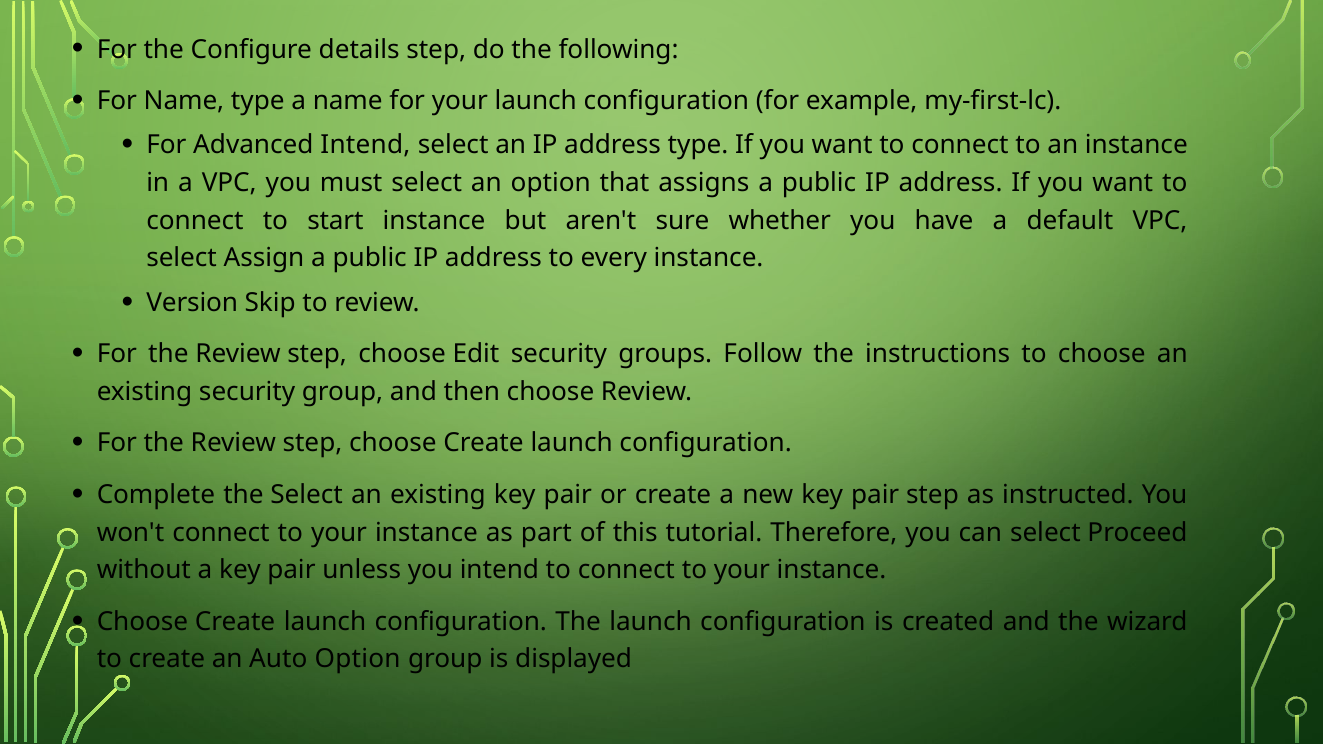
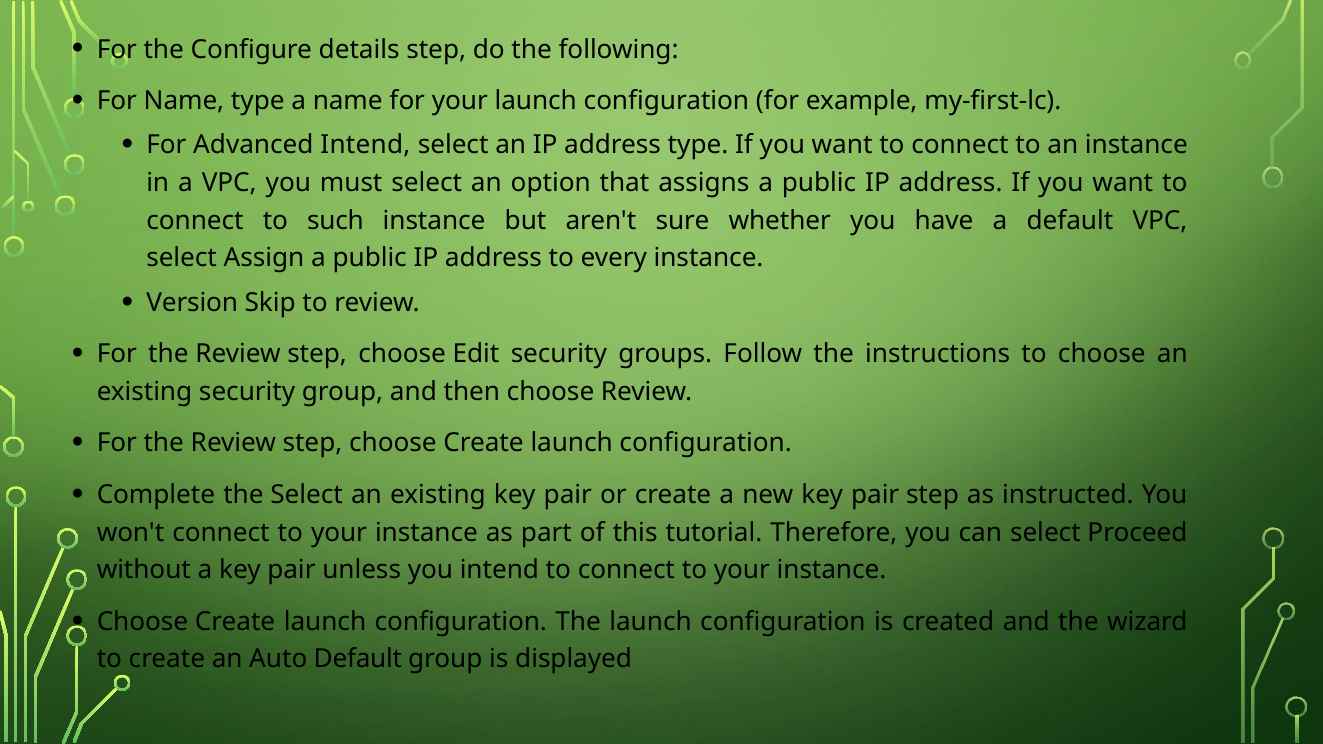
start: start -> such
Auto Option: Option -> Default
